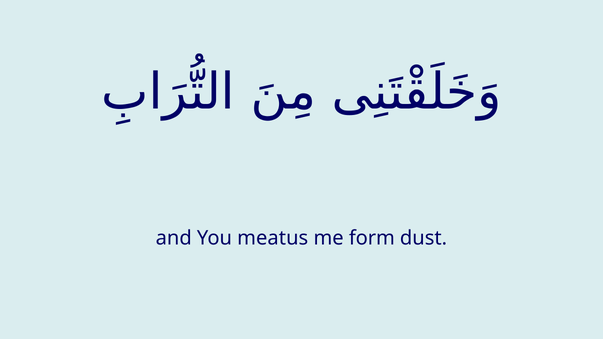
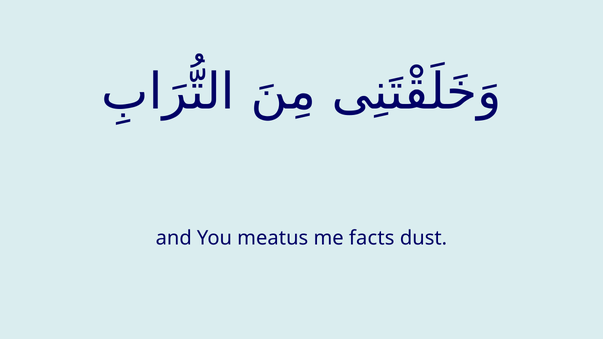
form: form -> facts
